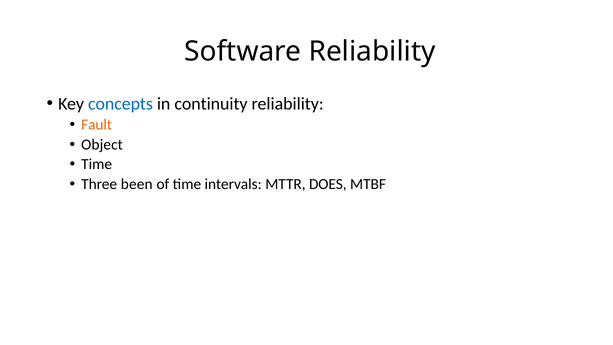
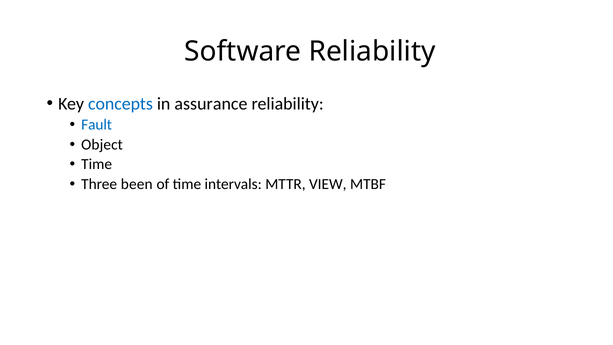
continuity: continuity -> assurance
Fault colour: orange -> blue
DOES: DOES -> VIEW
